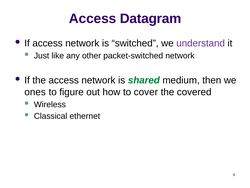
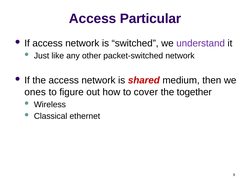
Datagram: Datagram -> Particular
shared colour: green -> red
covered: covered -> together
